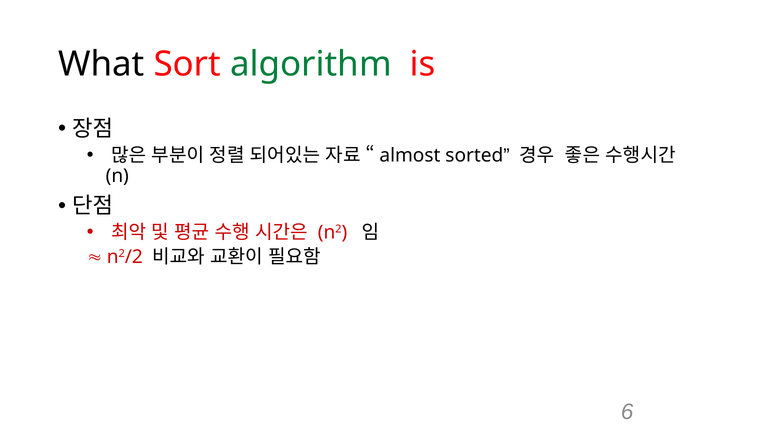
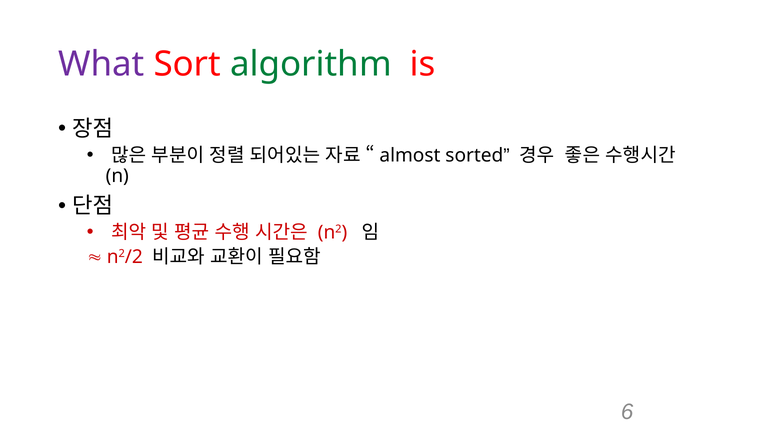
What colour: black -> purple
